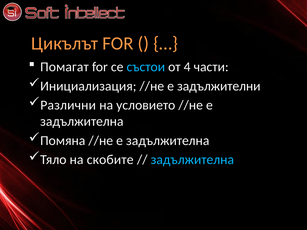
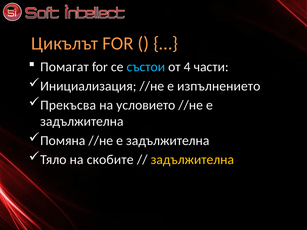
задължителни: задължителни -> изпълнението
Различни: Различни -> Прекъсва
задължителна at (192, 160) colour: light blue -> yellow
